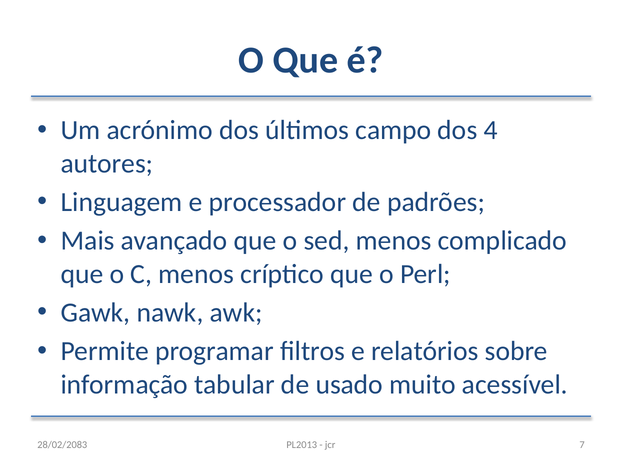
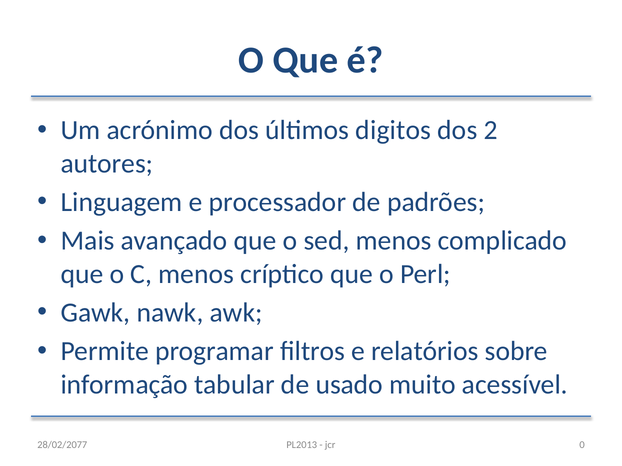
campo: campo -> digitos
4: 4 -> 2
7: 7 -> 0
28/02/2083: 28/02/2083 -> 28/02/2077
